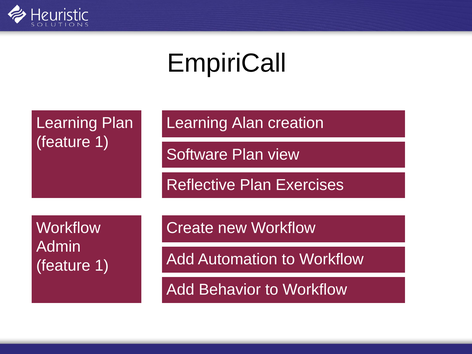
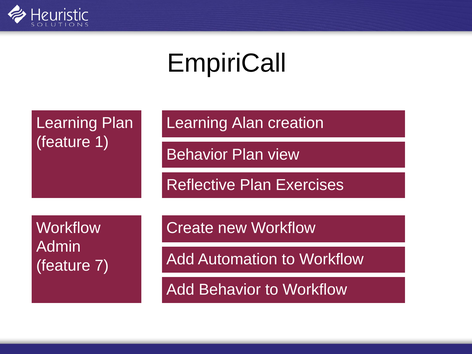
Software at (197, 154): Software -> Behavior
1 at (102, 266): 1 -> 7
